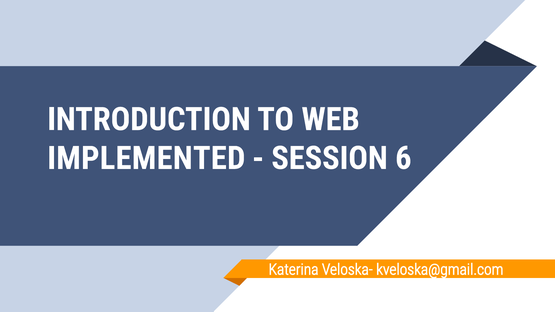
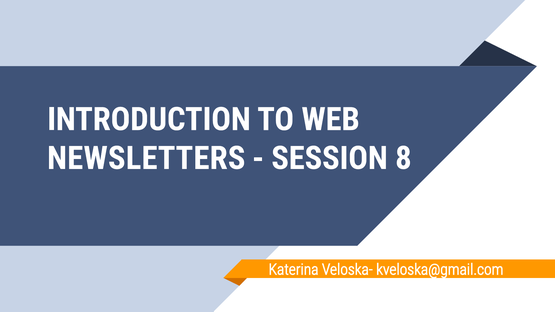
IMPLEMENTED: IMPLEMENTED -> NEWSLETTERS
6: 6 -> 8
